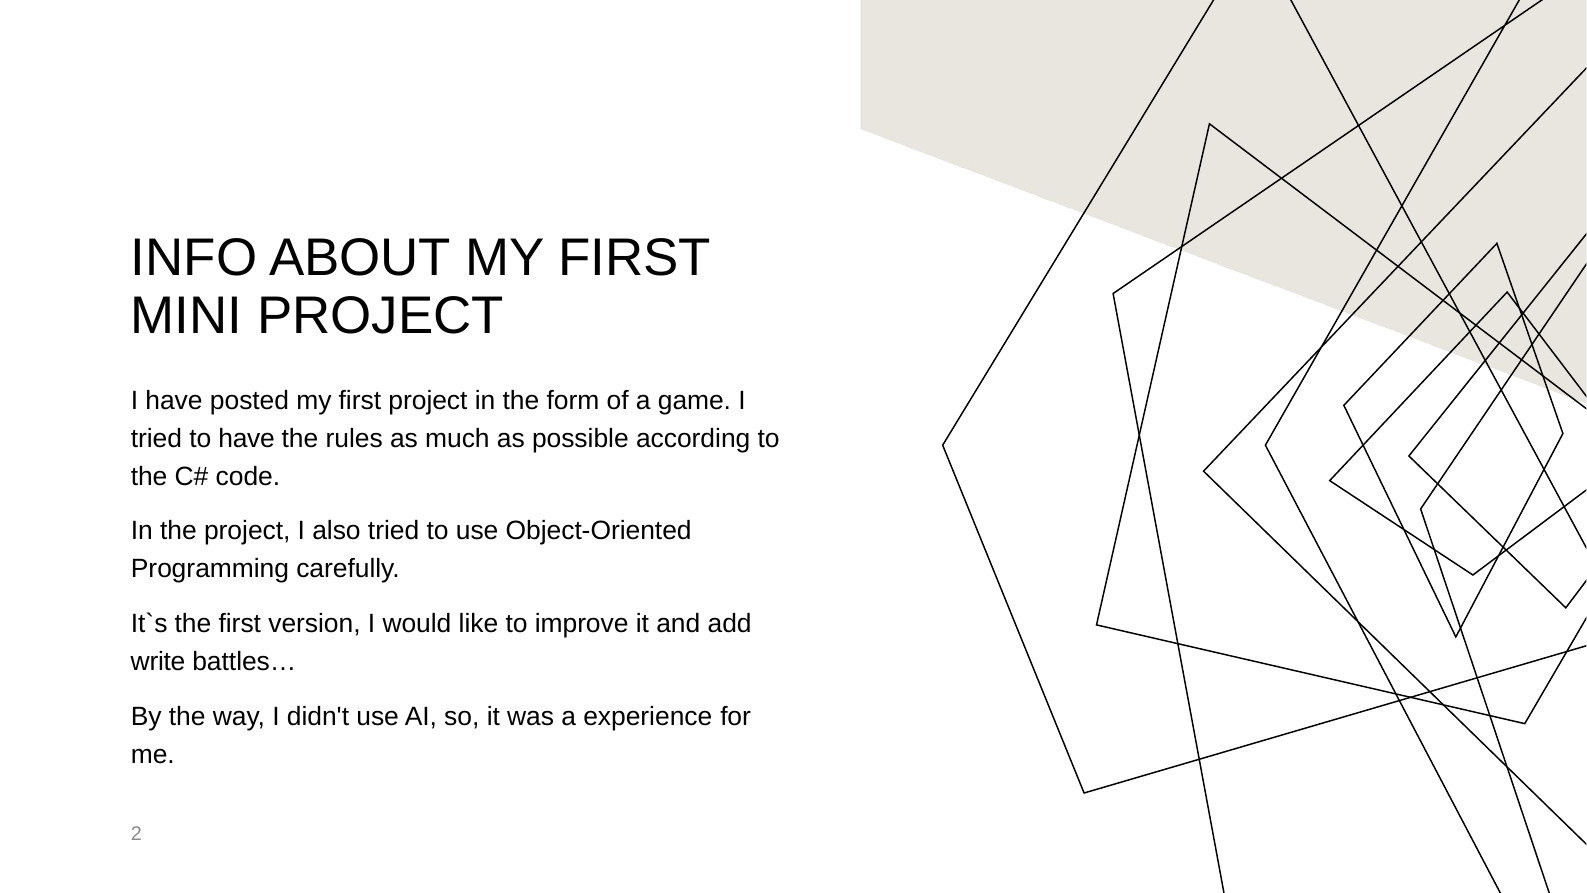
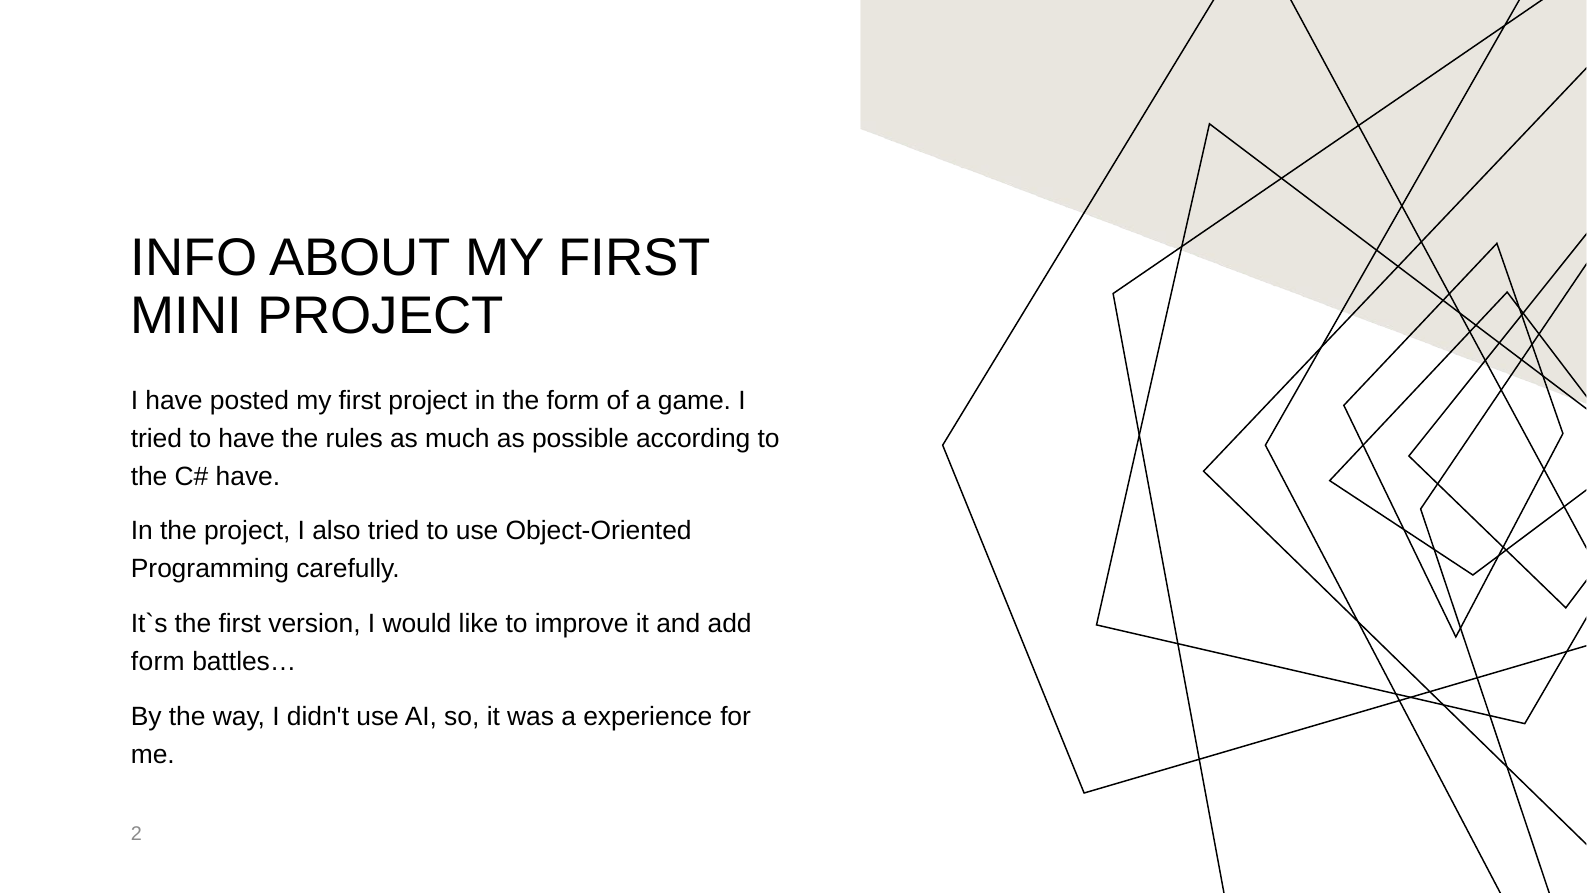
code at (248, 476): code -> have
write at (158, 662): write -> form
